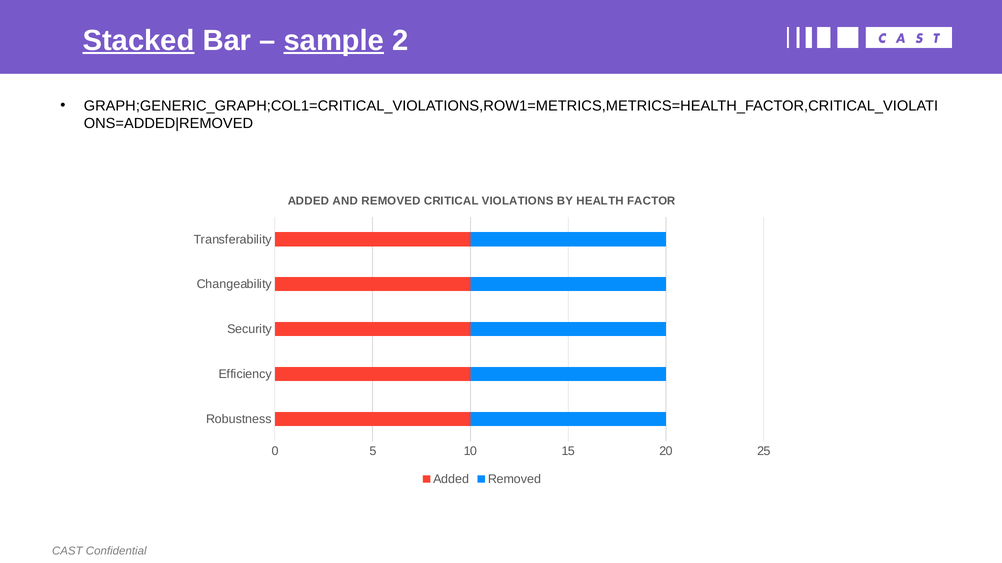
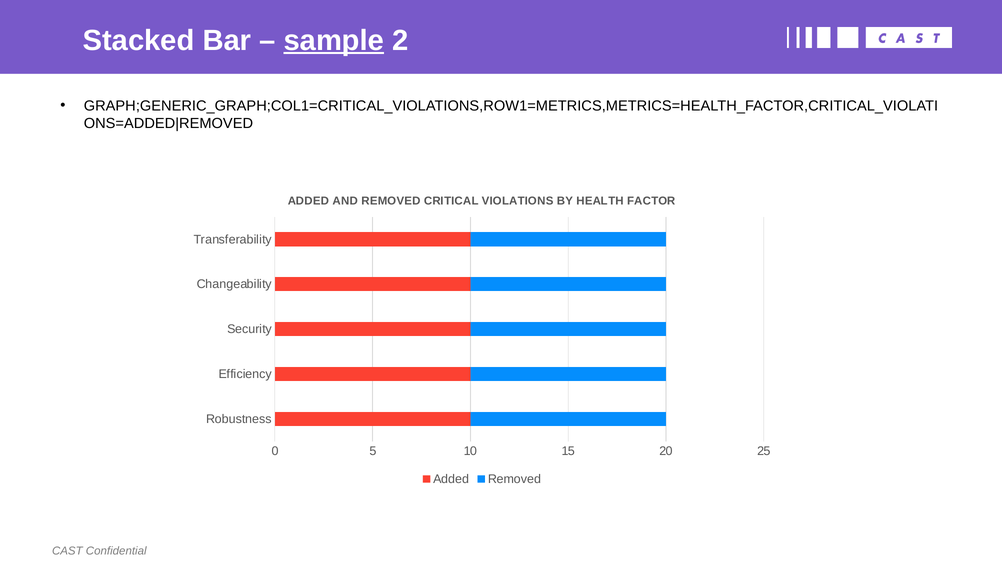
Stacked underline: present -> none
